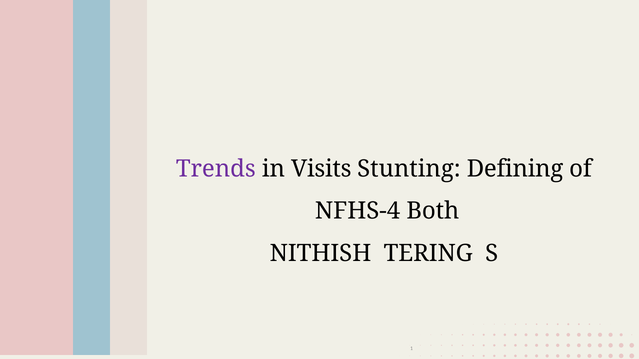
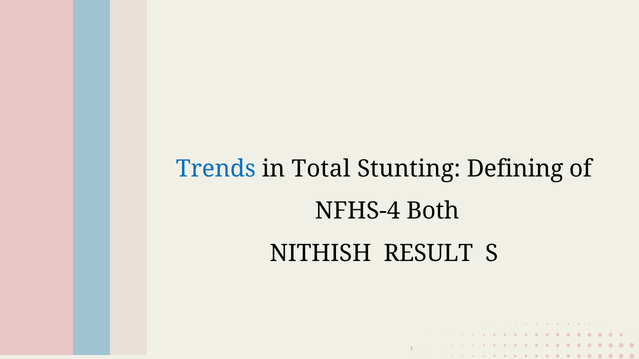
Trends colour: purple -> blue
Visits: Visits -> Total
TERING: TERING -> RESULT
